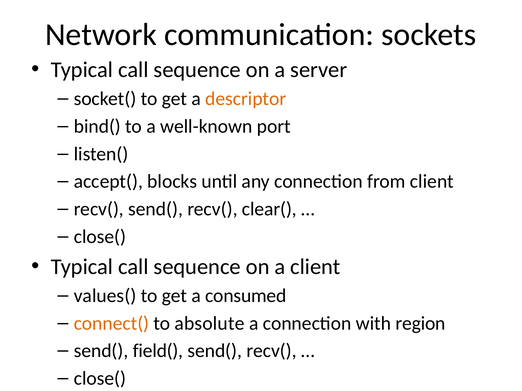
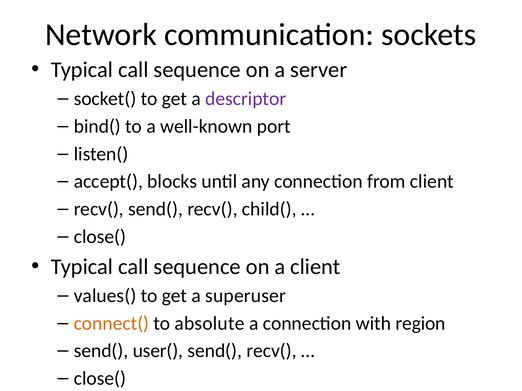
descriptor colour: orange -> purple
clear(: clear( -> child(
consumed: consumed -> superuser
field(: field( -> user(
